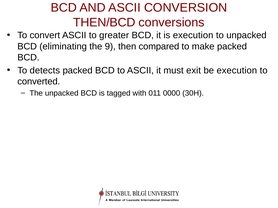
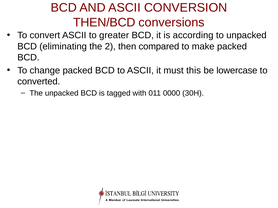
is execution: execution -> according
9: 9 -> 2
detects: detects -> change
exit: exit -> this
be execution: execution -> lowercase
